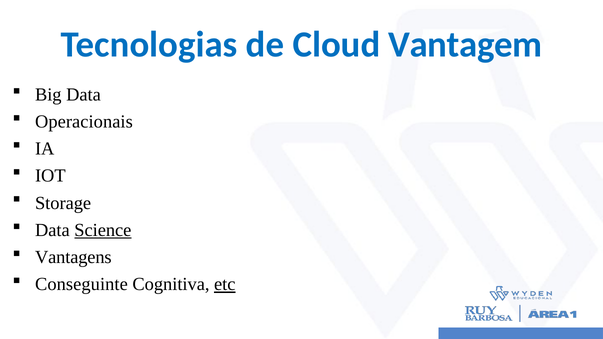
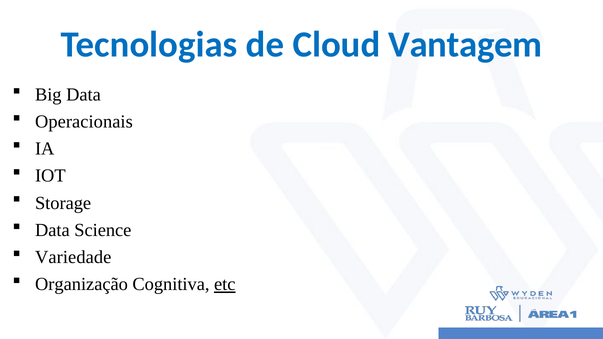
Science underline: present -> none
Vantagens: Vantagens -> Variedade
Conseguinte: Conseguinte -> Organização
